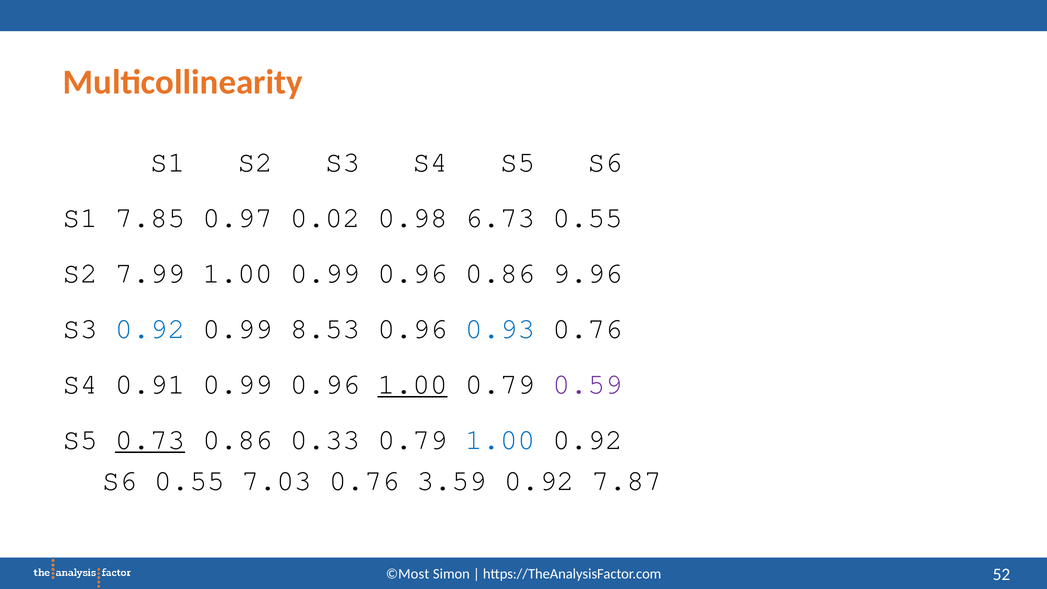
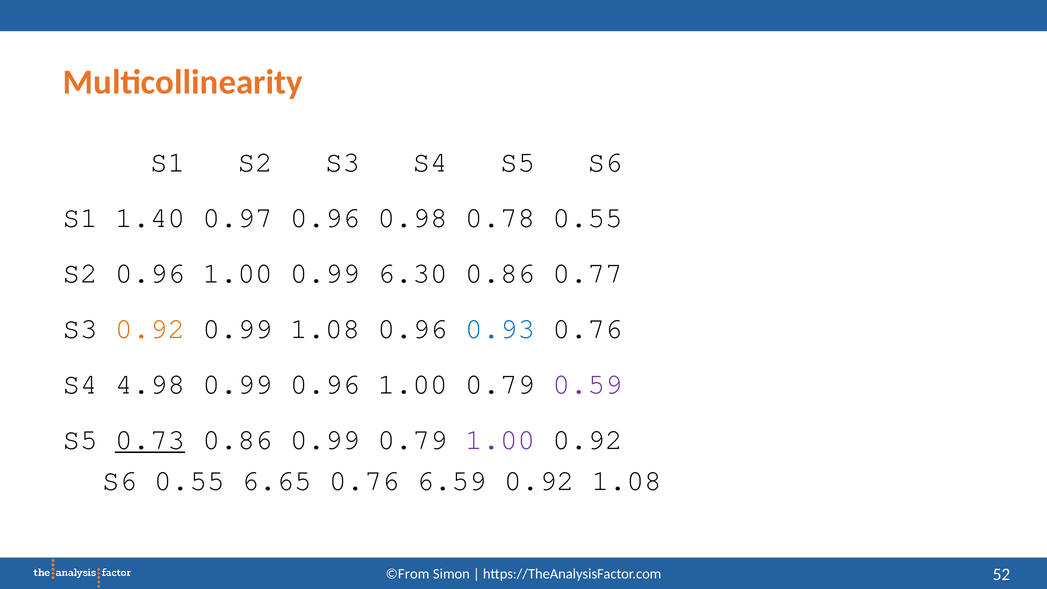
7.85: 7.85 -> 1.40
0.97 0.02: 0.02 -> 0.96
6.73: 6.73 -> 0.78
S2 7.99: 7.99 -> 0.96
1.00 0.99 0.96: 0.96 -> 6.30
9.96: 9.96 -> 0.77
0.92 at (150, 329) colour: blue -> orange
0.99 8.53: 8.53 -> 1.08
0.91: 0.91 -> 4.98
1.00 at (413, 384) underline: present -> none
0.86 0.33: 0.33 -> 0.99
1.00 at (500, 440) colour: blue -> purple
7.03: 7.03 -> 6.65
3.59: 3.59 -> 6.59
0.92 7.87: 7.87 -> 1.08
©Most: ©Most -> ©From
